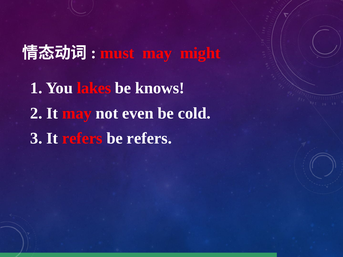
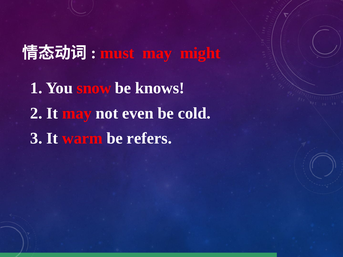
lakes: lakes -> snow
It refers: refers -> warm
